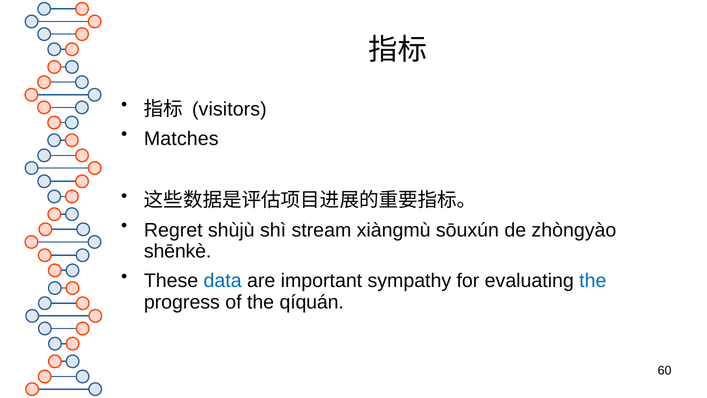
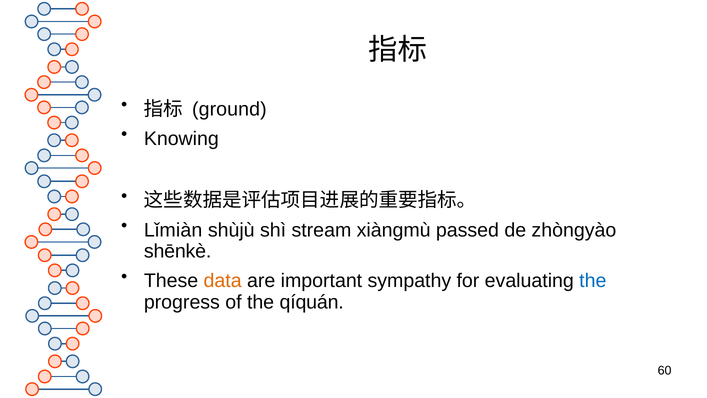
visitors: visitors -> ground
Matches: Matches -> Knowing
Regret: Regret -> Lǐmiàn
sōuxún: sōuxún -> passed
data colour: blue -> orange
